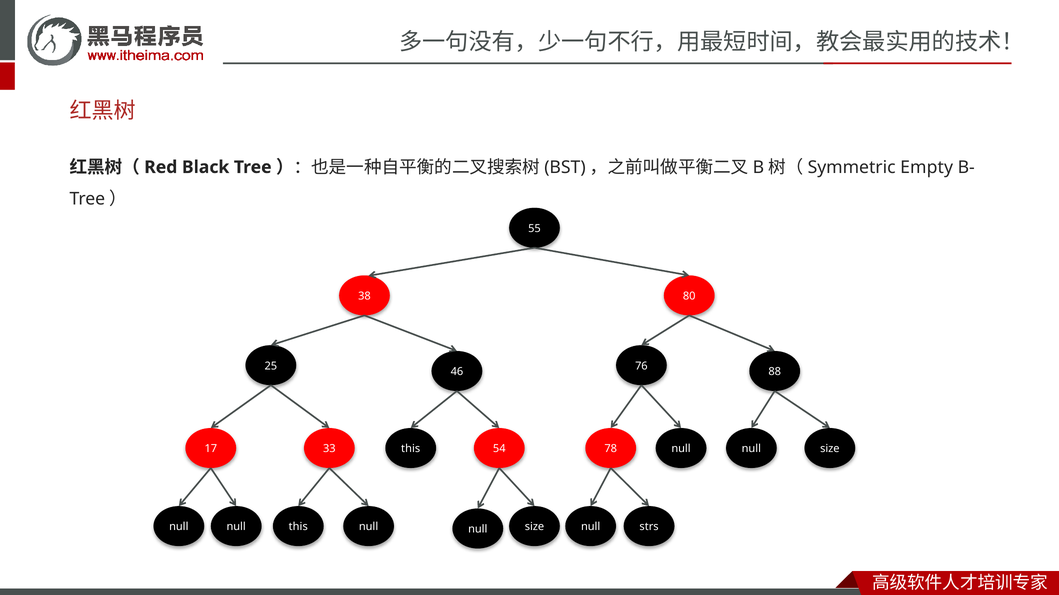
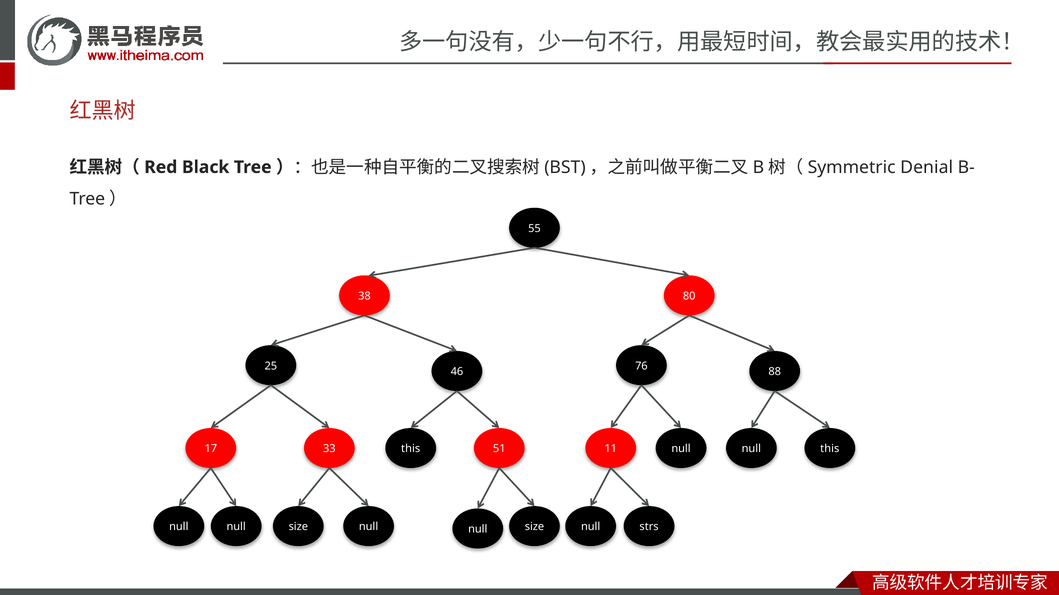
Empty: Empty -> Denial
54: 54 -> 51
78: 78 -> 11
size at (830, 449): size -> this
this at (298, 527): this -> size
